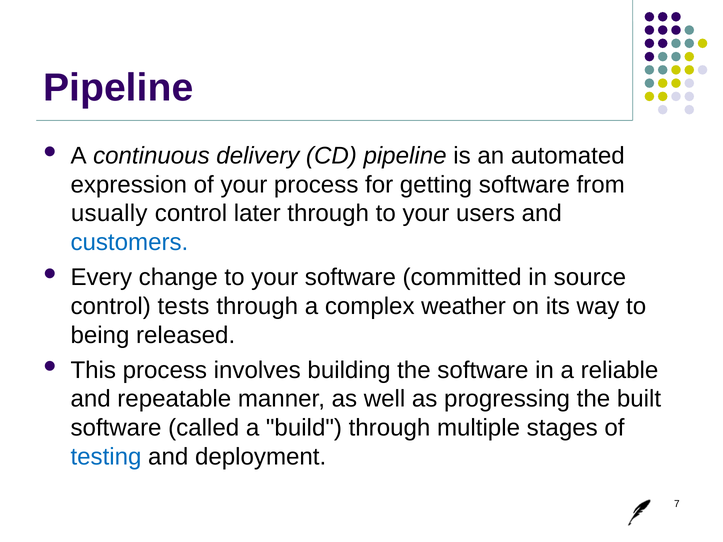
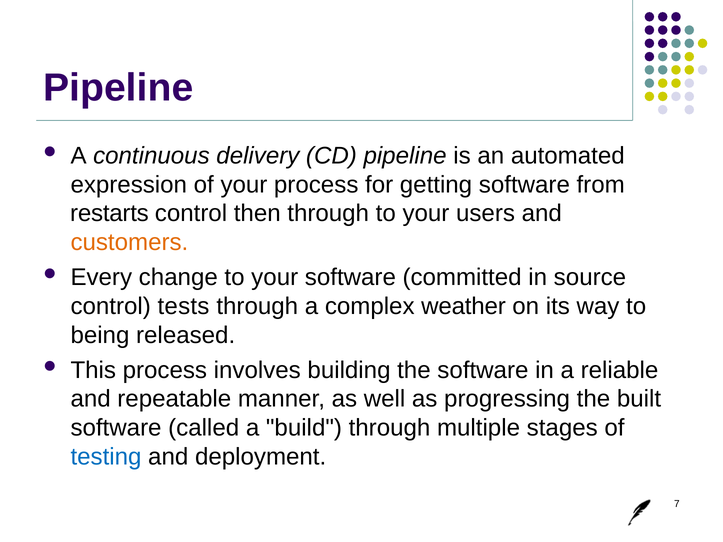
usually: usually -> restarts
later: later -> then
customers colour: blue -> orange
